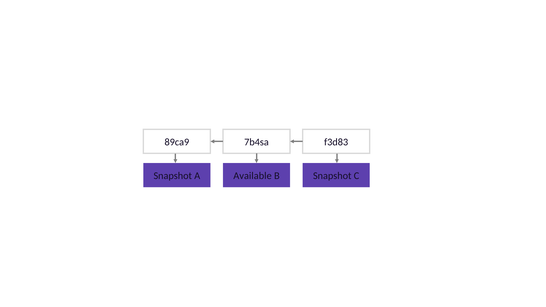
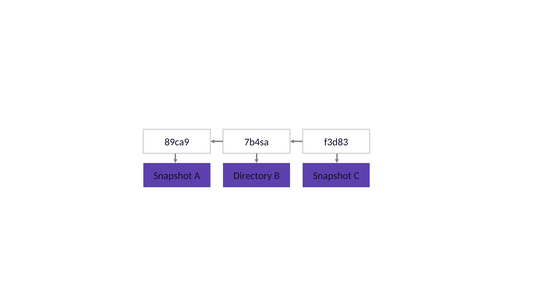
Available: Available -> Directory
